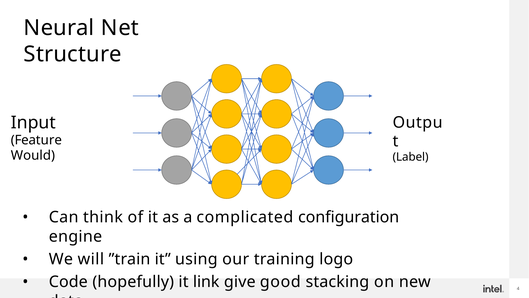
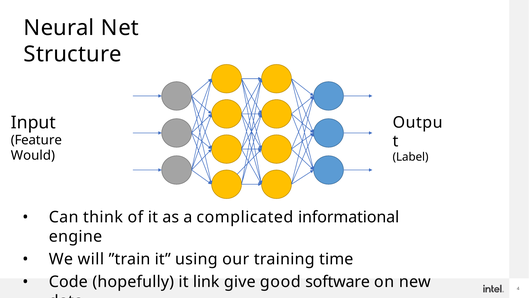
configuration: configuration -> informational
logo: logo -> time
stacking: stacking -> software
